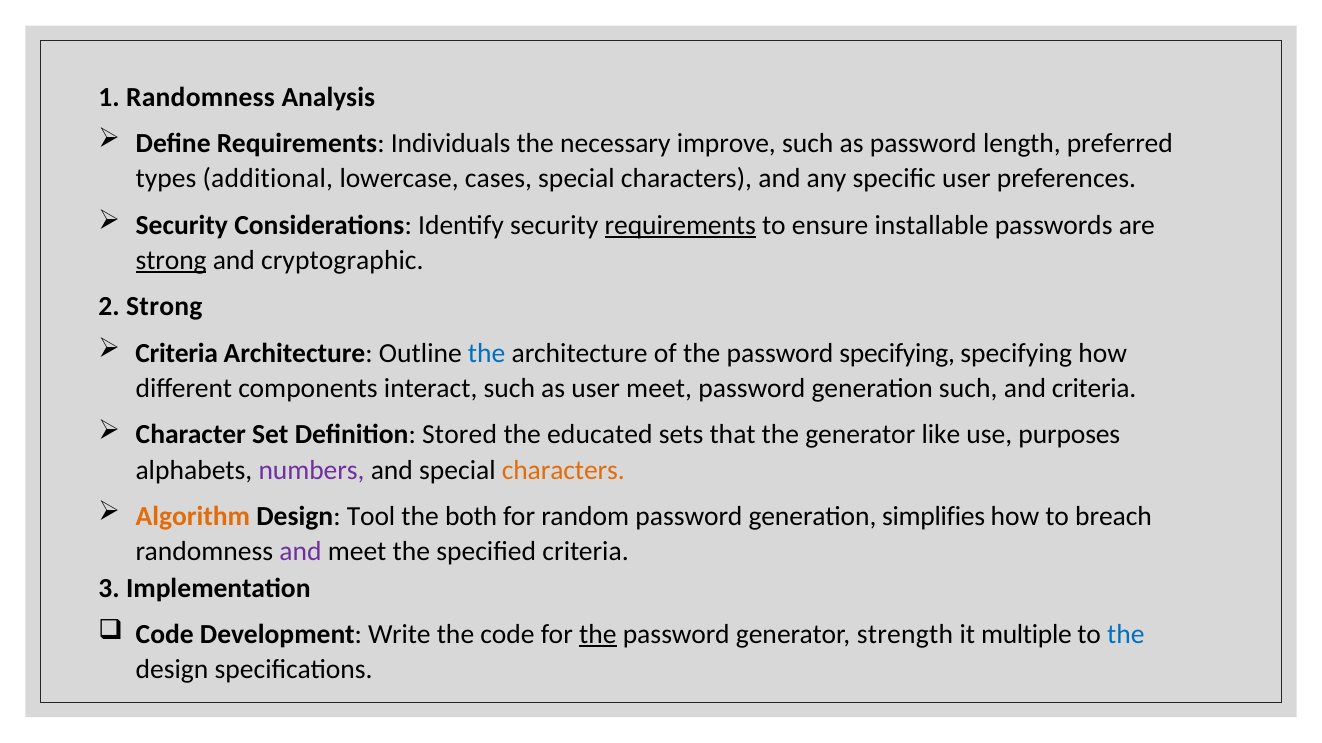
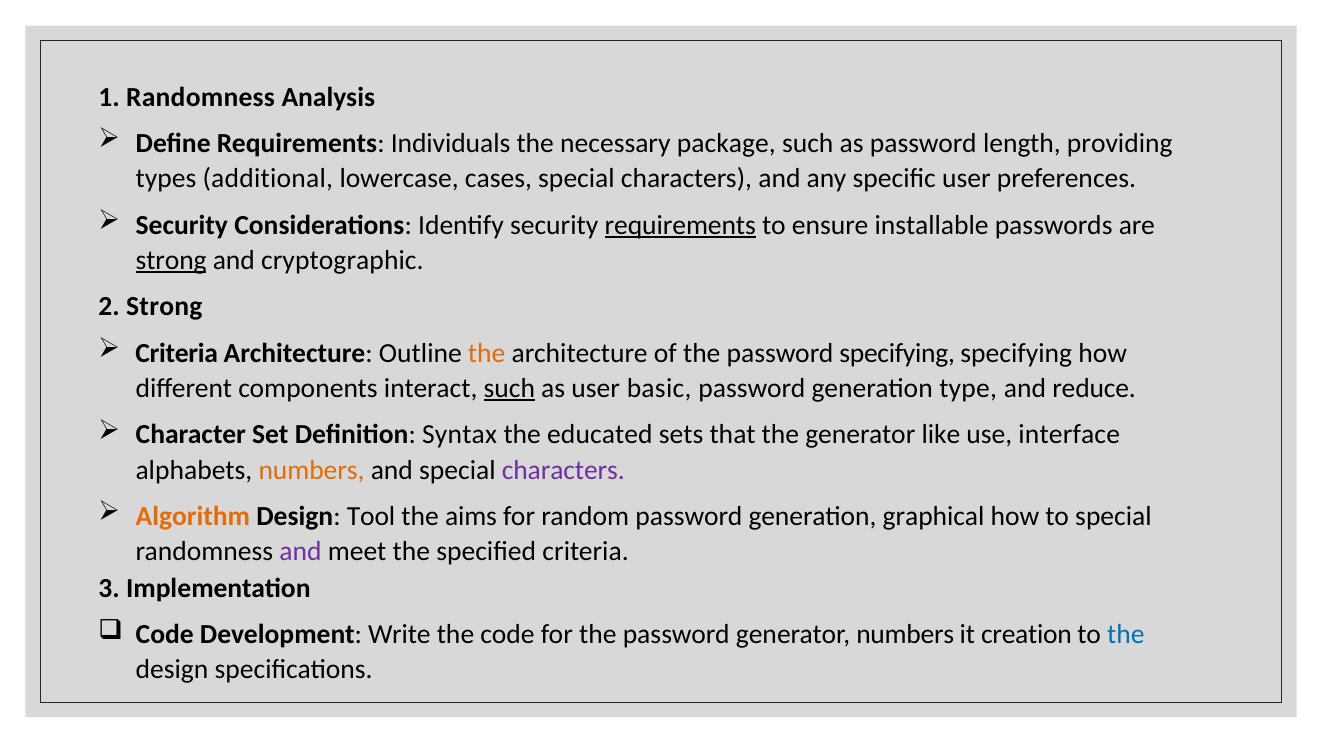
improve: improve -> package
preferred: preferred -> providing
the at (487, 353) colour: blue -> orange
such at (509, 389) underline: none -> present
user meet: meet -> basic
generation such: such -> type
and criteria: criteria -> reduce
Stored: Stored -> Syntax
purposes: purposes -> interface
numbers at (312, 470) colour: purple -> orange
characters at (563, 470) colour: orange -> purple
both: both -> aims
simplifies: simplifies -> graphical
to breach: breach -> special
the at (598, 635) underline: present -> none
generator strength: strength -> numbers
multiple: multiple -> creation
